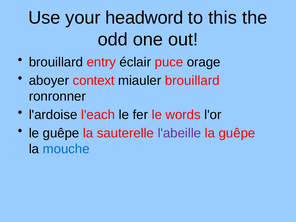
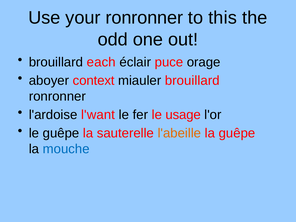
your headword: headword -> ronronner
entry: entry -> each
l'each: l'each -> l'want
words: words -> usage
l'abeille colour: purple -> orange
